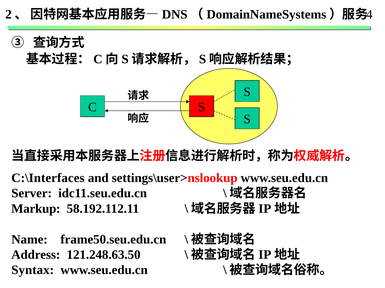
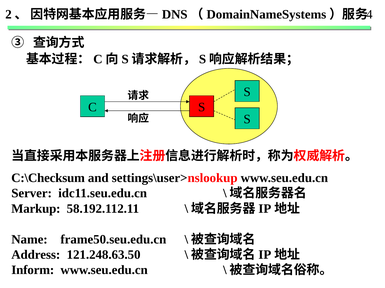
C:\Interfaces: C:\Interfaces -> C:\Checksum
Syntax: Syntax -> Inform
